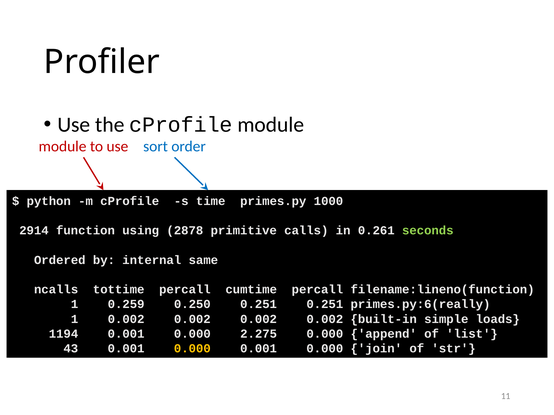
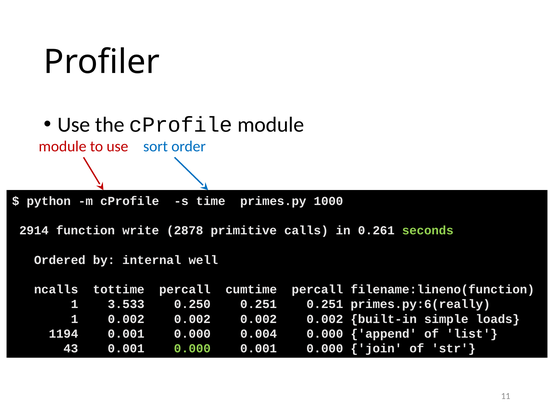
using: using -> write
same: same -> well
0.259: 0.259 -> 3.533
2.275: 2.275 -> 0.004
0.000 at (192, 349) colour: yellow -> light green
